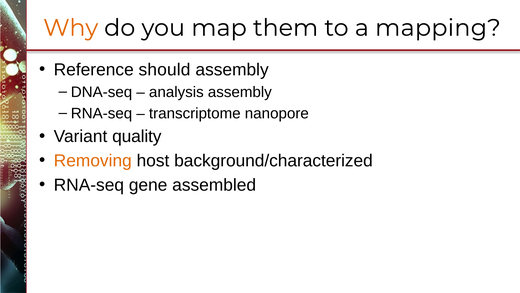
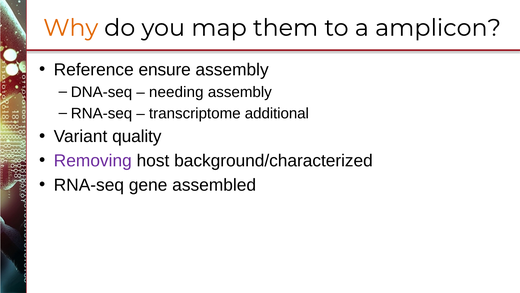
mapping: mapping -> amplicon
should: should -> ensure
analysis: analysis -> needing
nanopore: nanopore -> additional
Removing colour: orange -> purple
